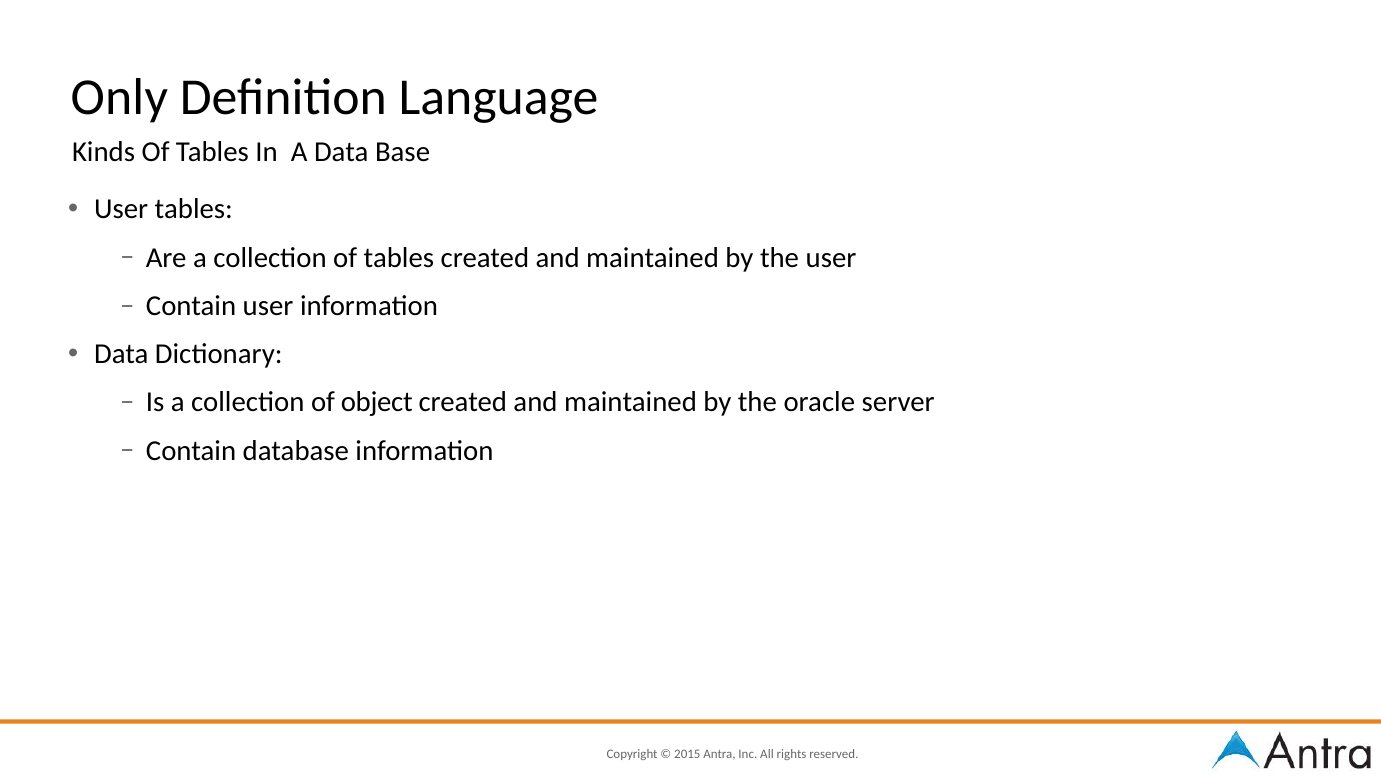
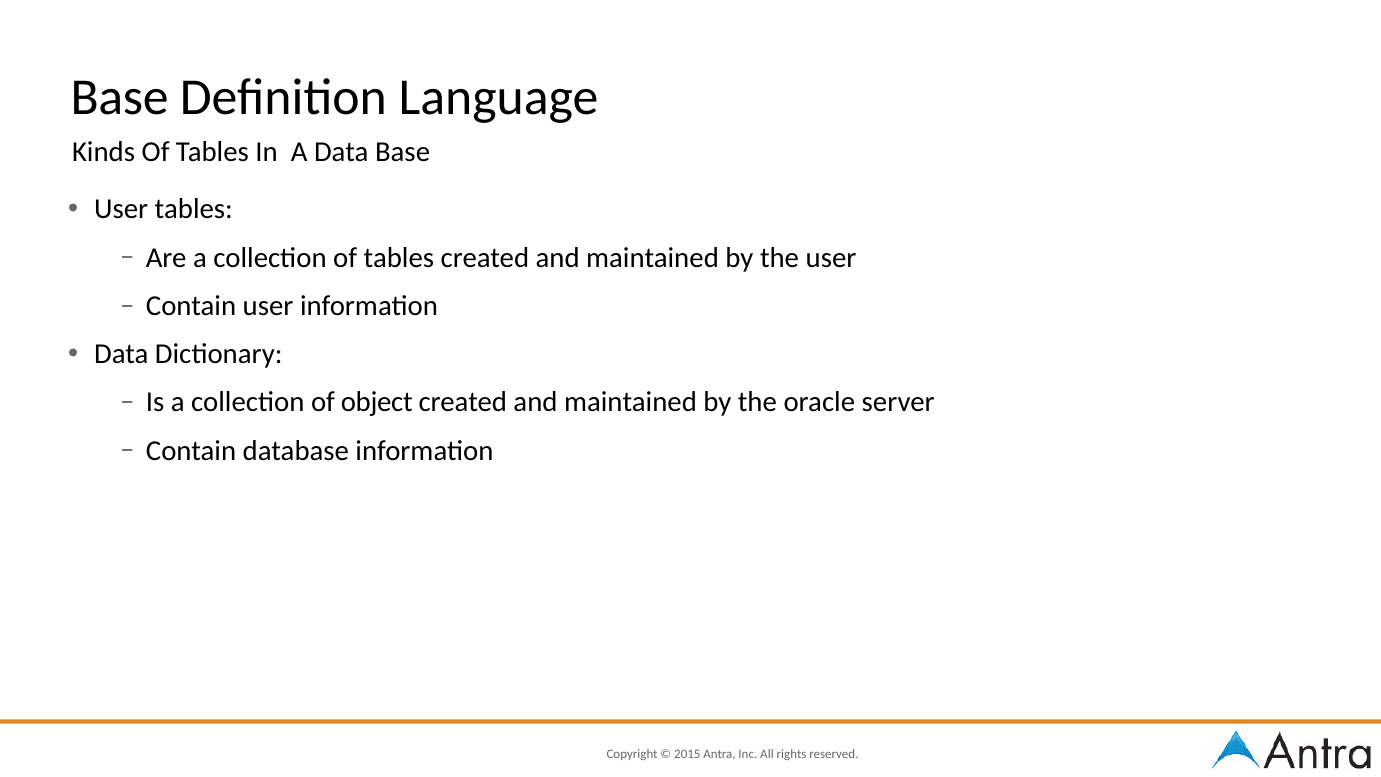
Only at (119, 97): Only -> Base
